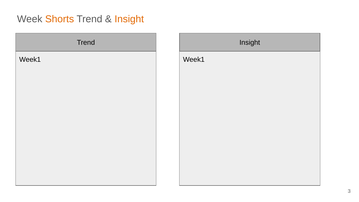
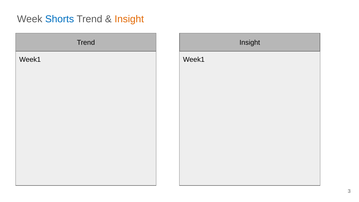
Shorts colour: orange -> blue
